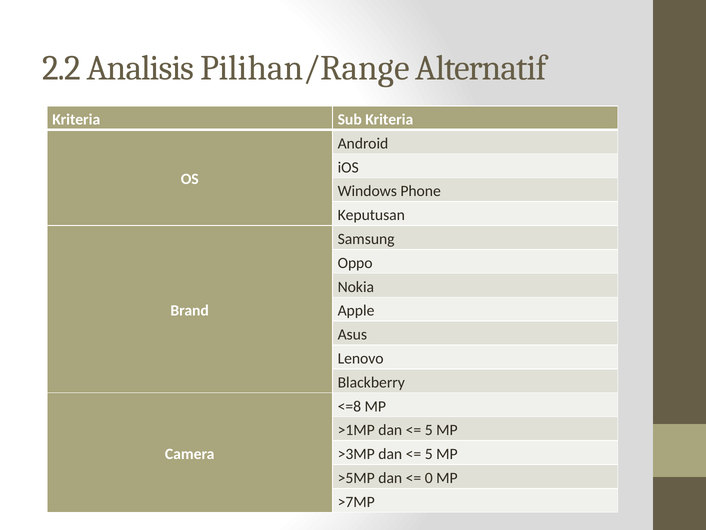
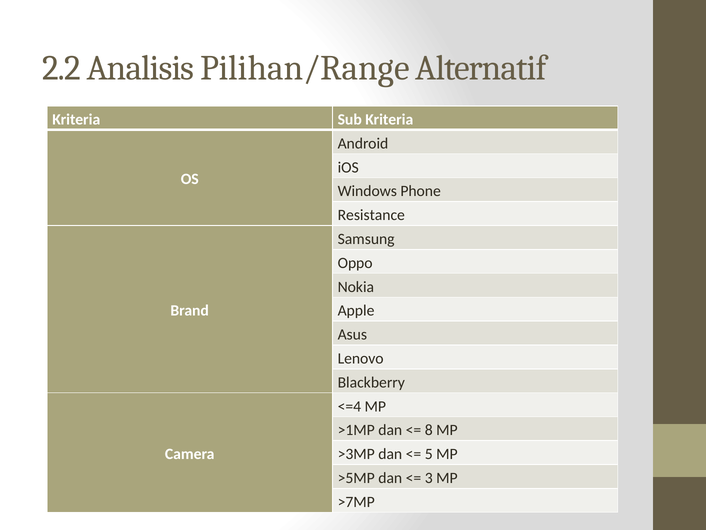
Keputusan: Keputusan -> Resistance
<=8: <=8 -> <=4
5 at (429, 430): 5 -> 8
0: 0 -> 3
